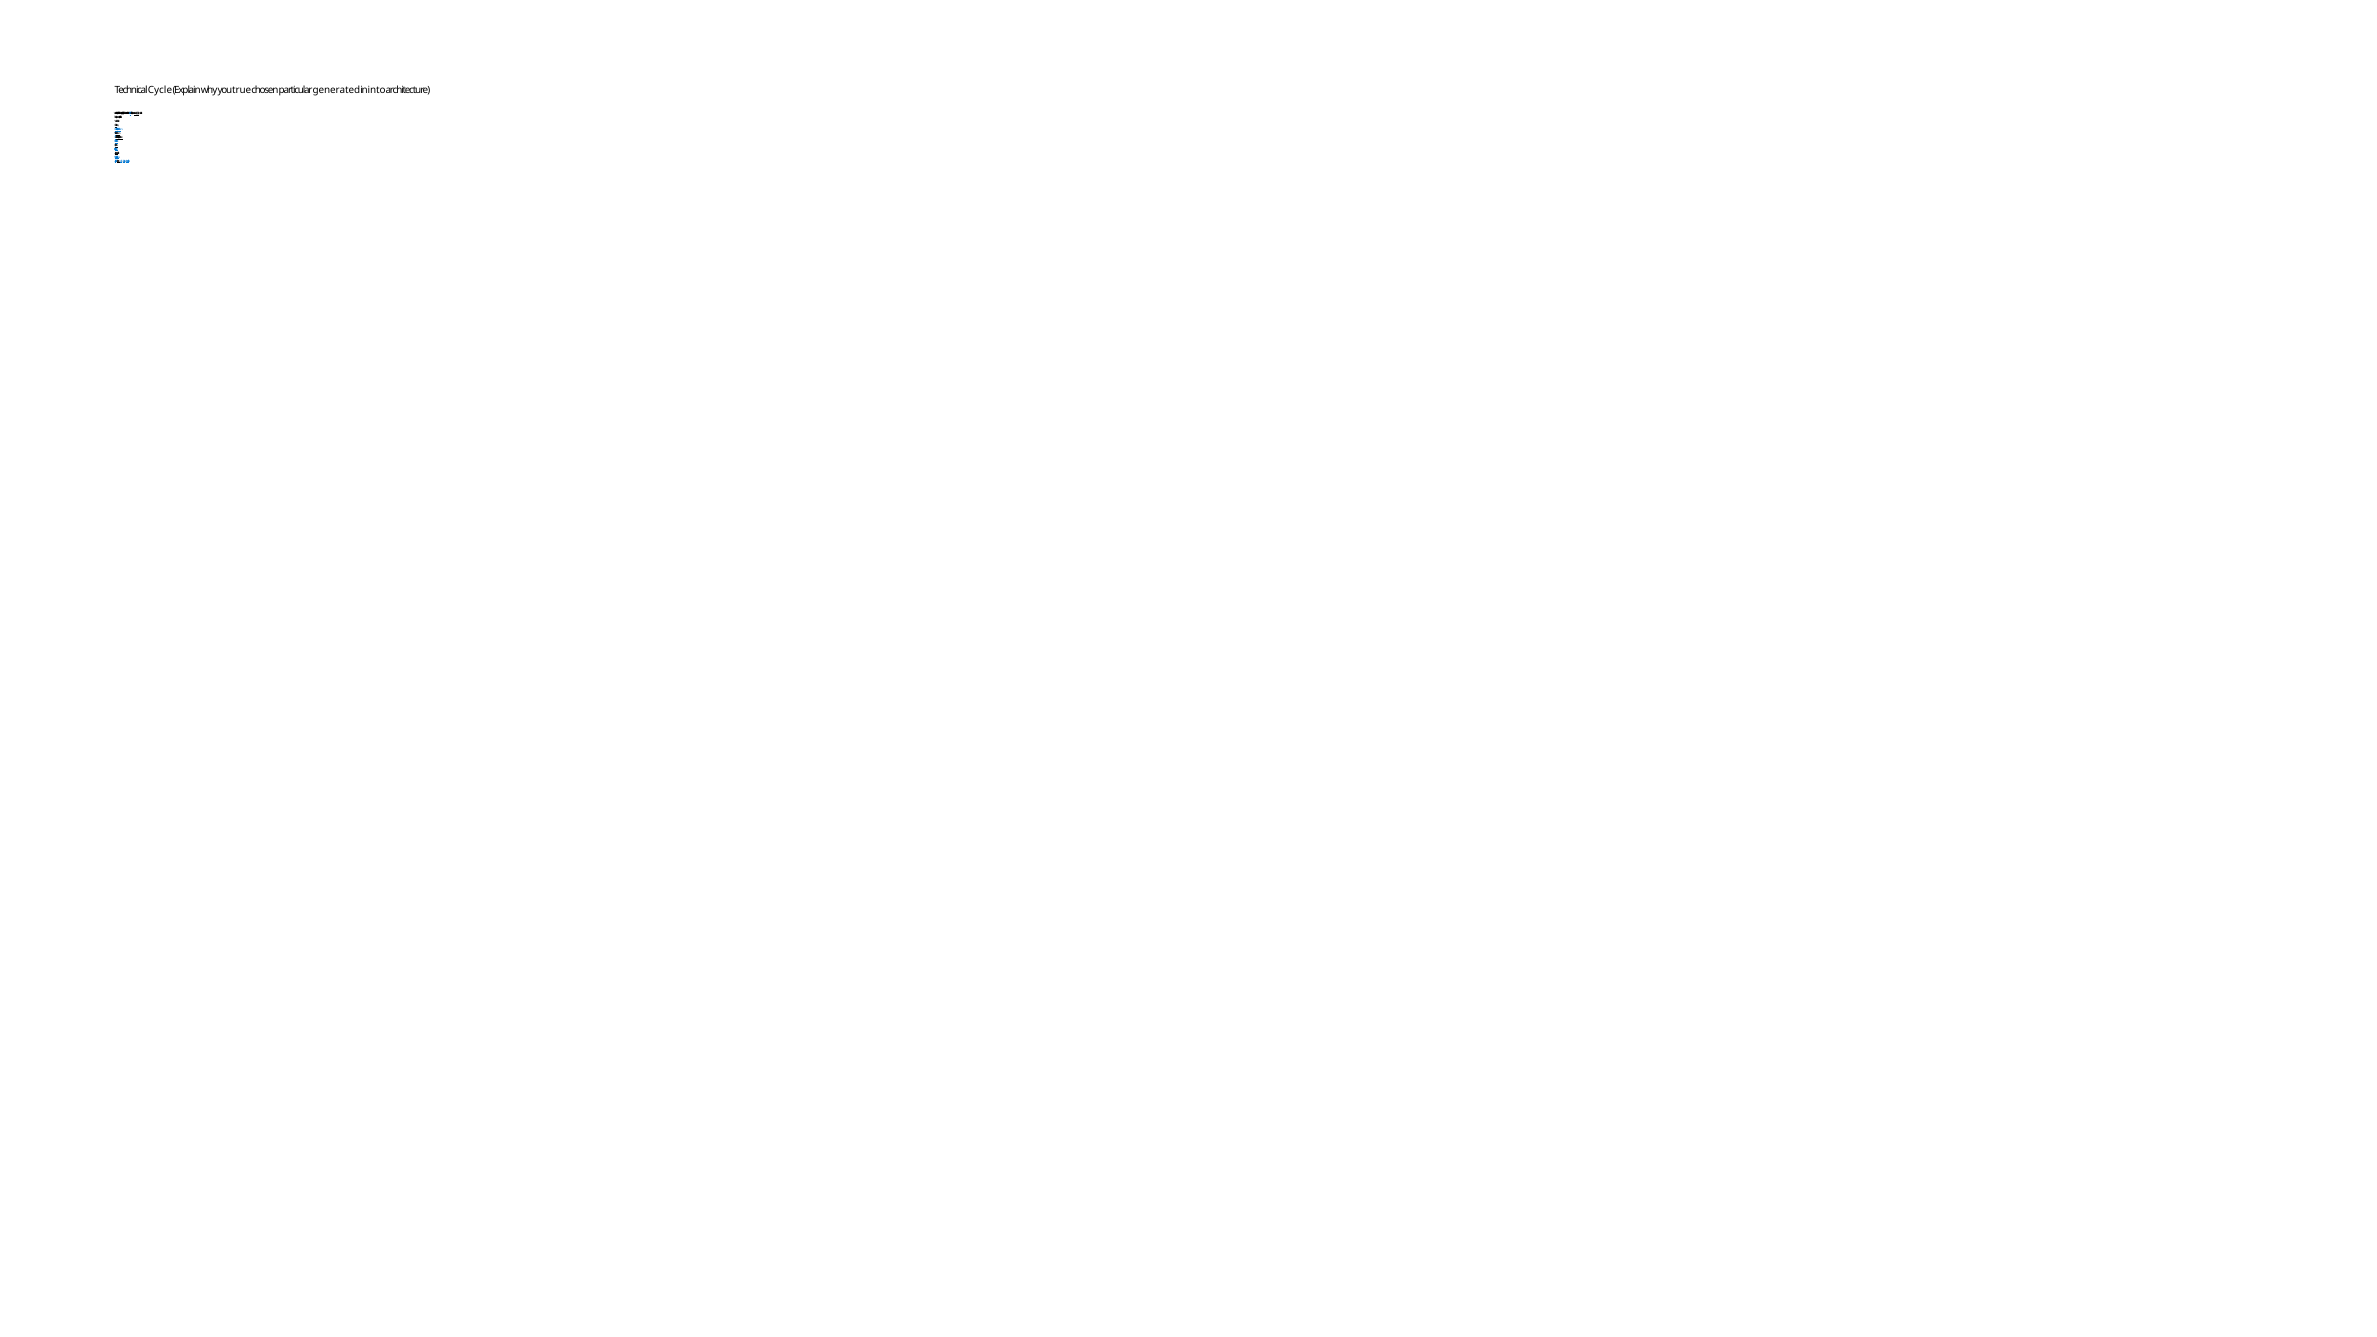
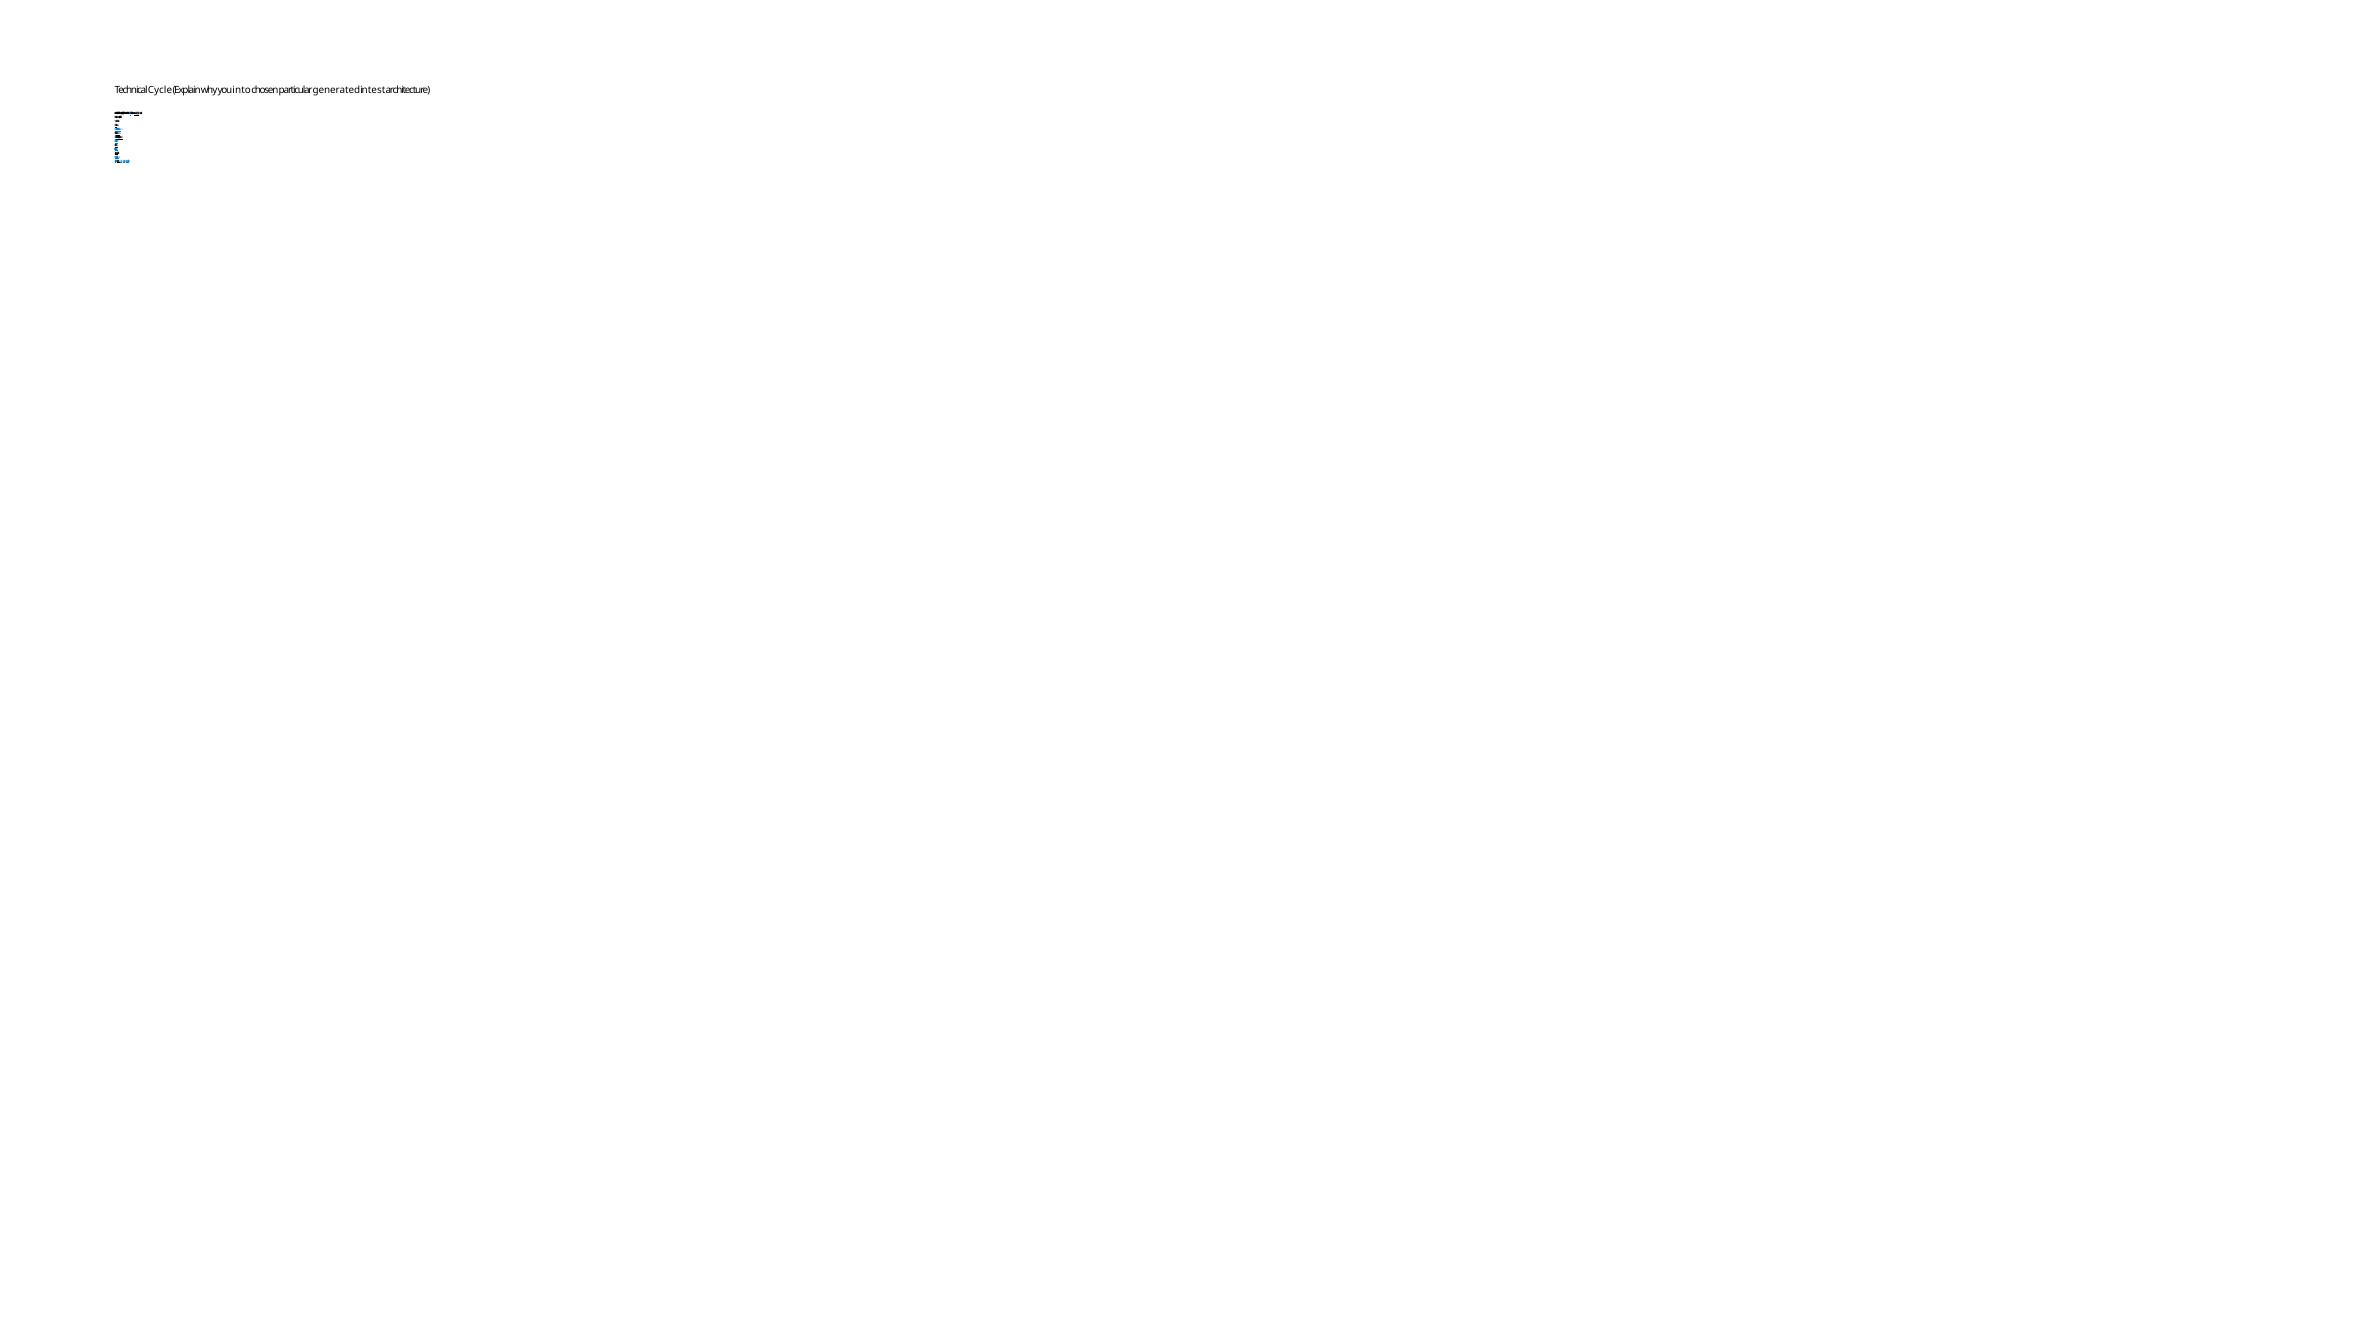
true: true -> into
into: into -> test
